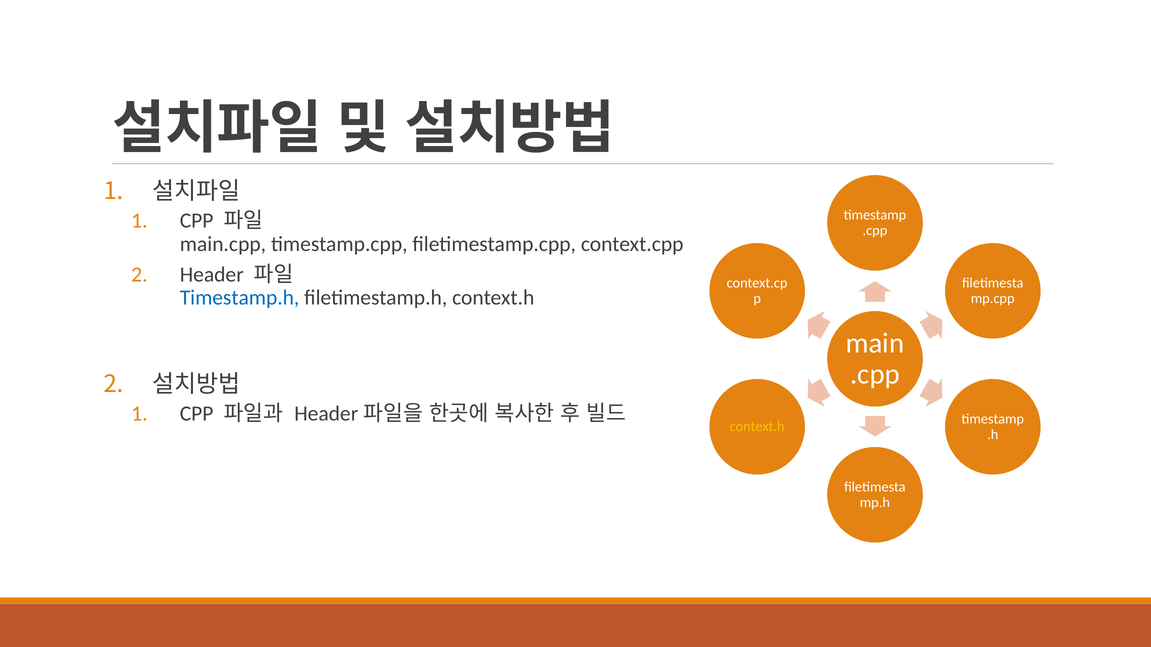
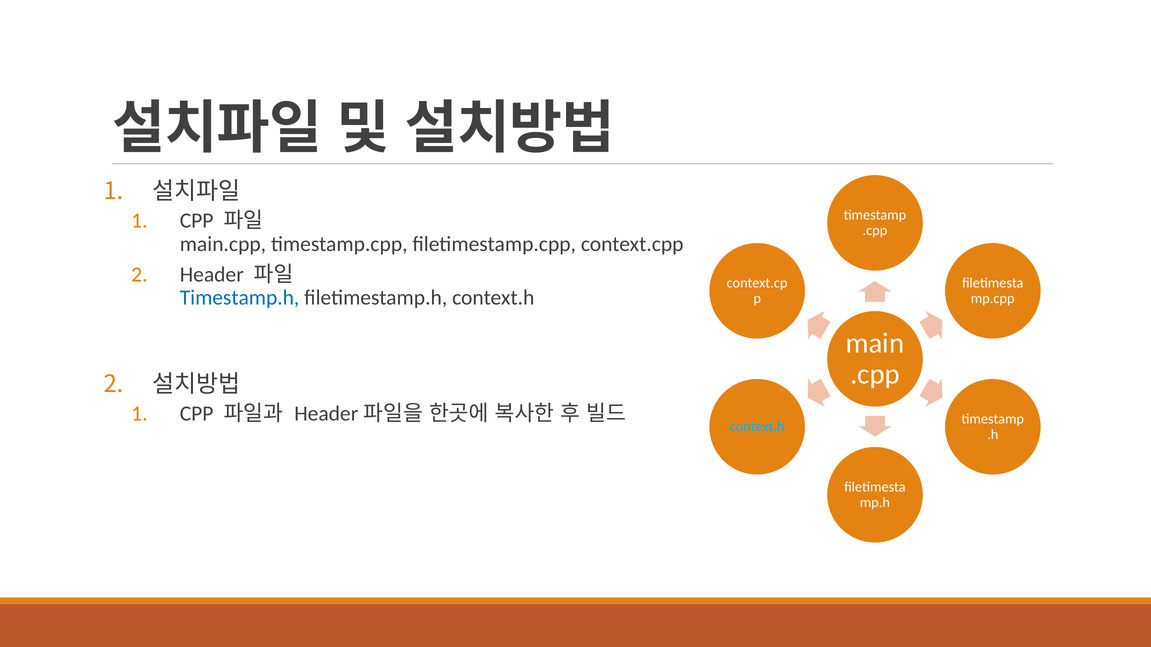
context.h at (757, 427) colour: yellow -> light blue
